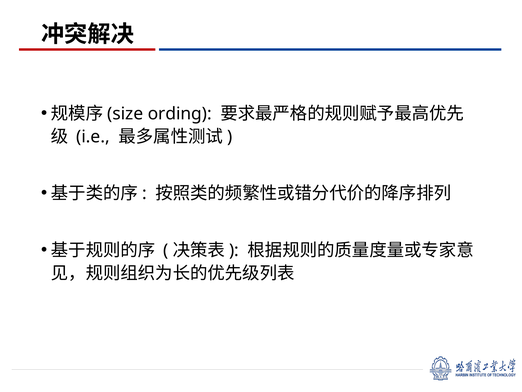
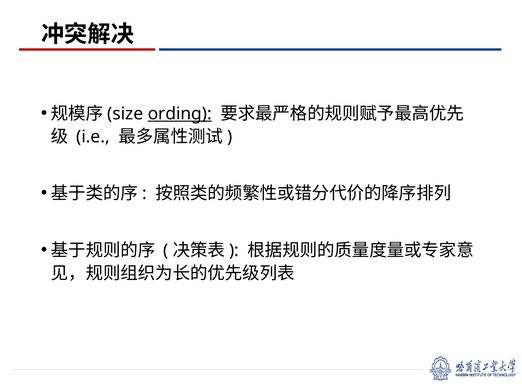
ording underline: none -> present
